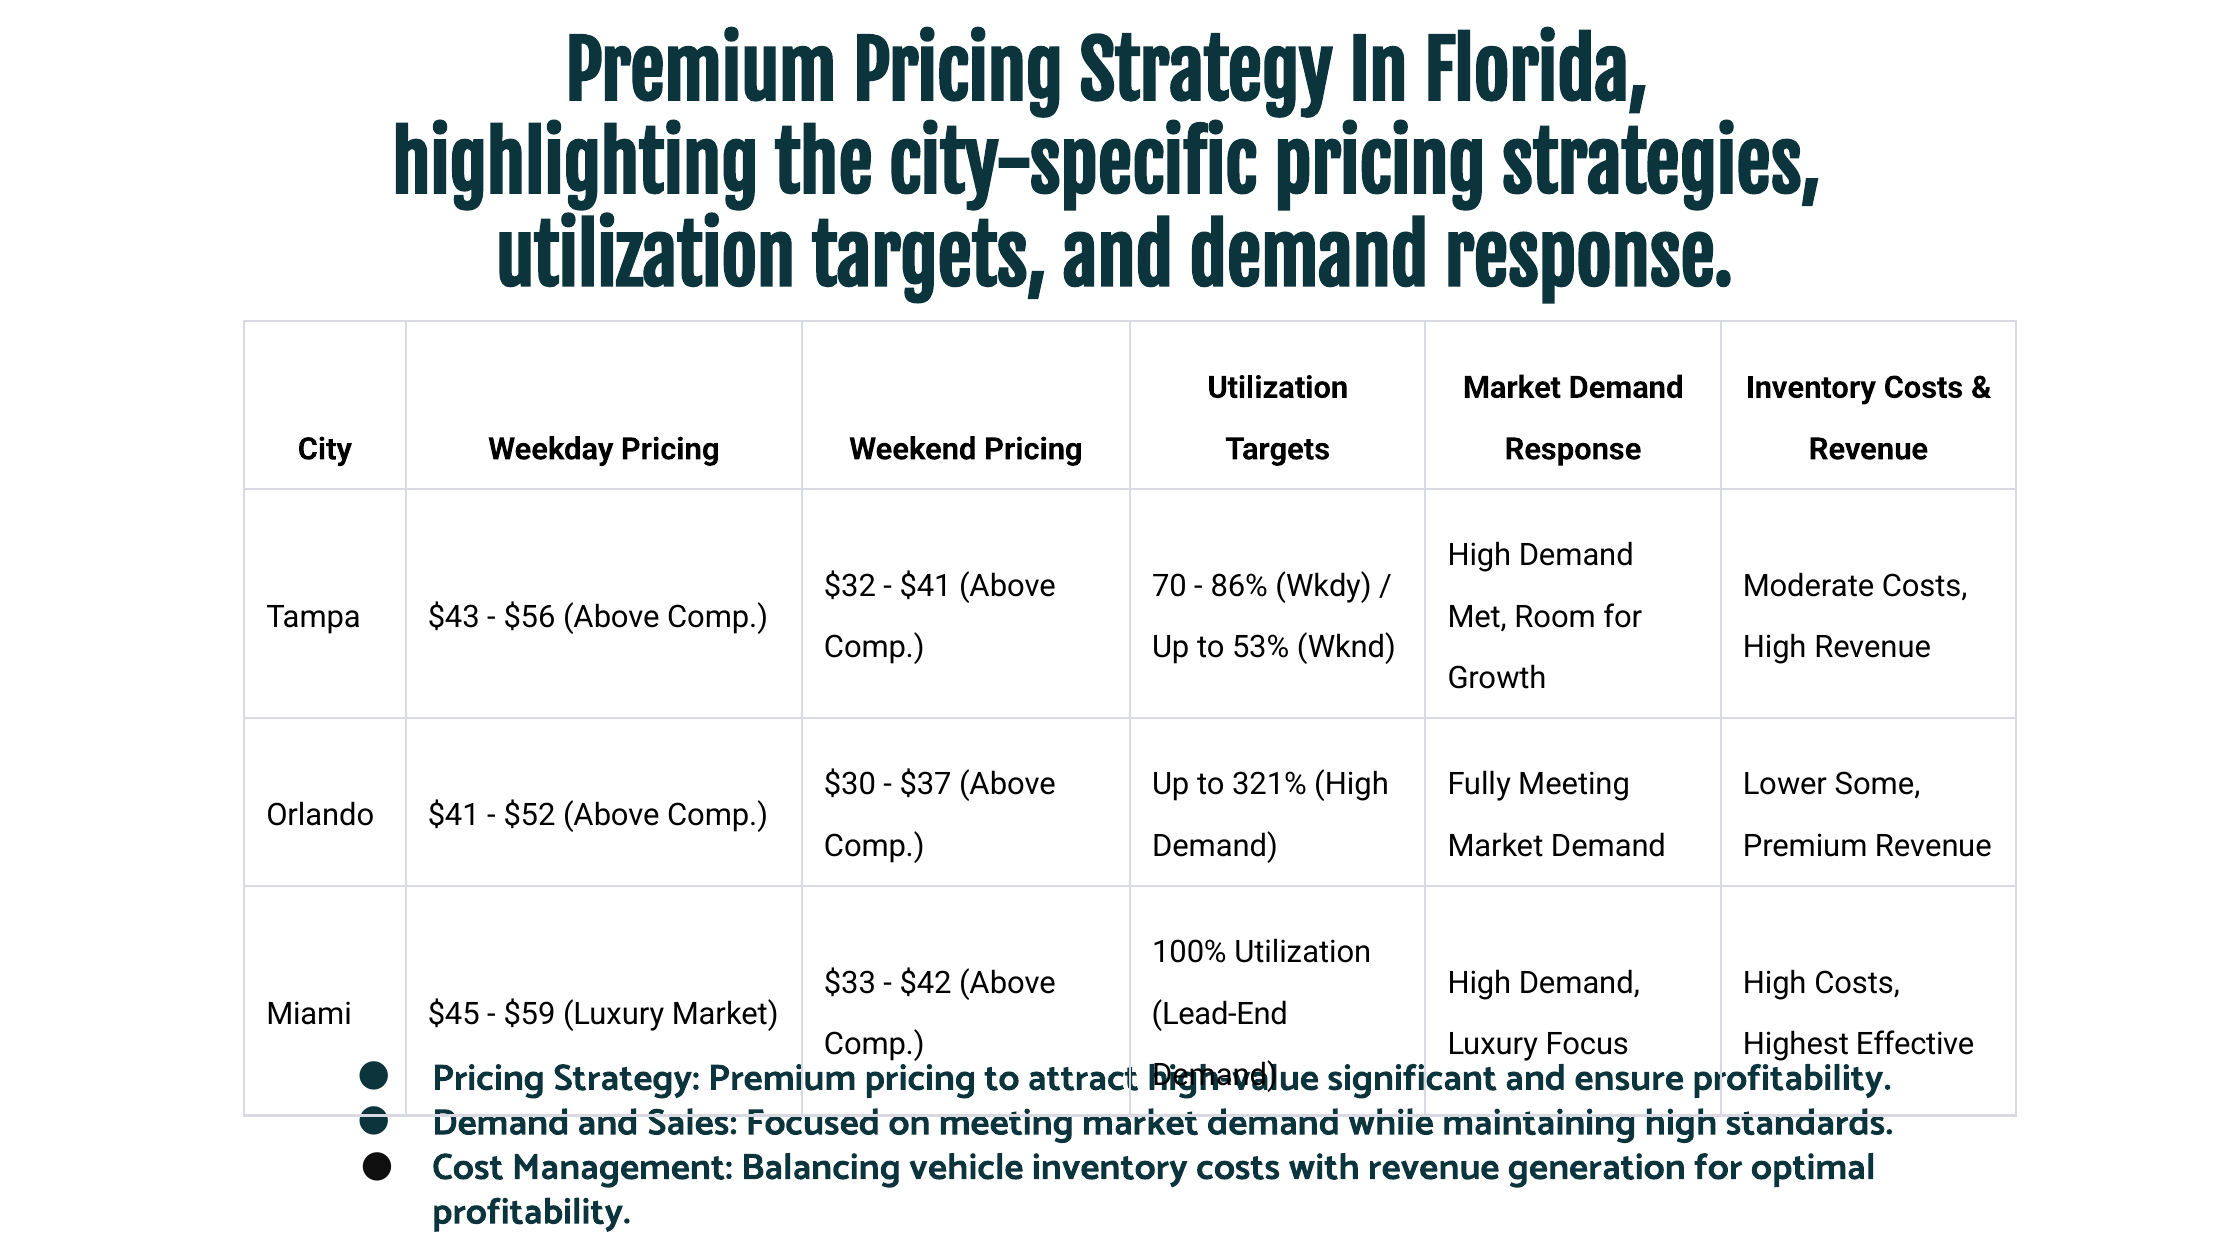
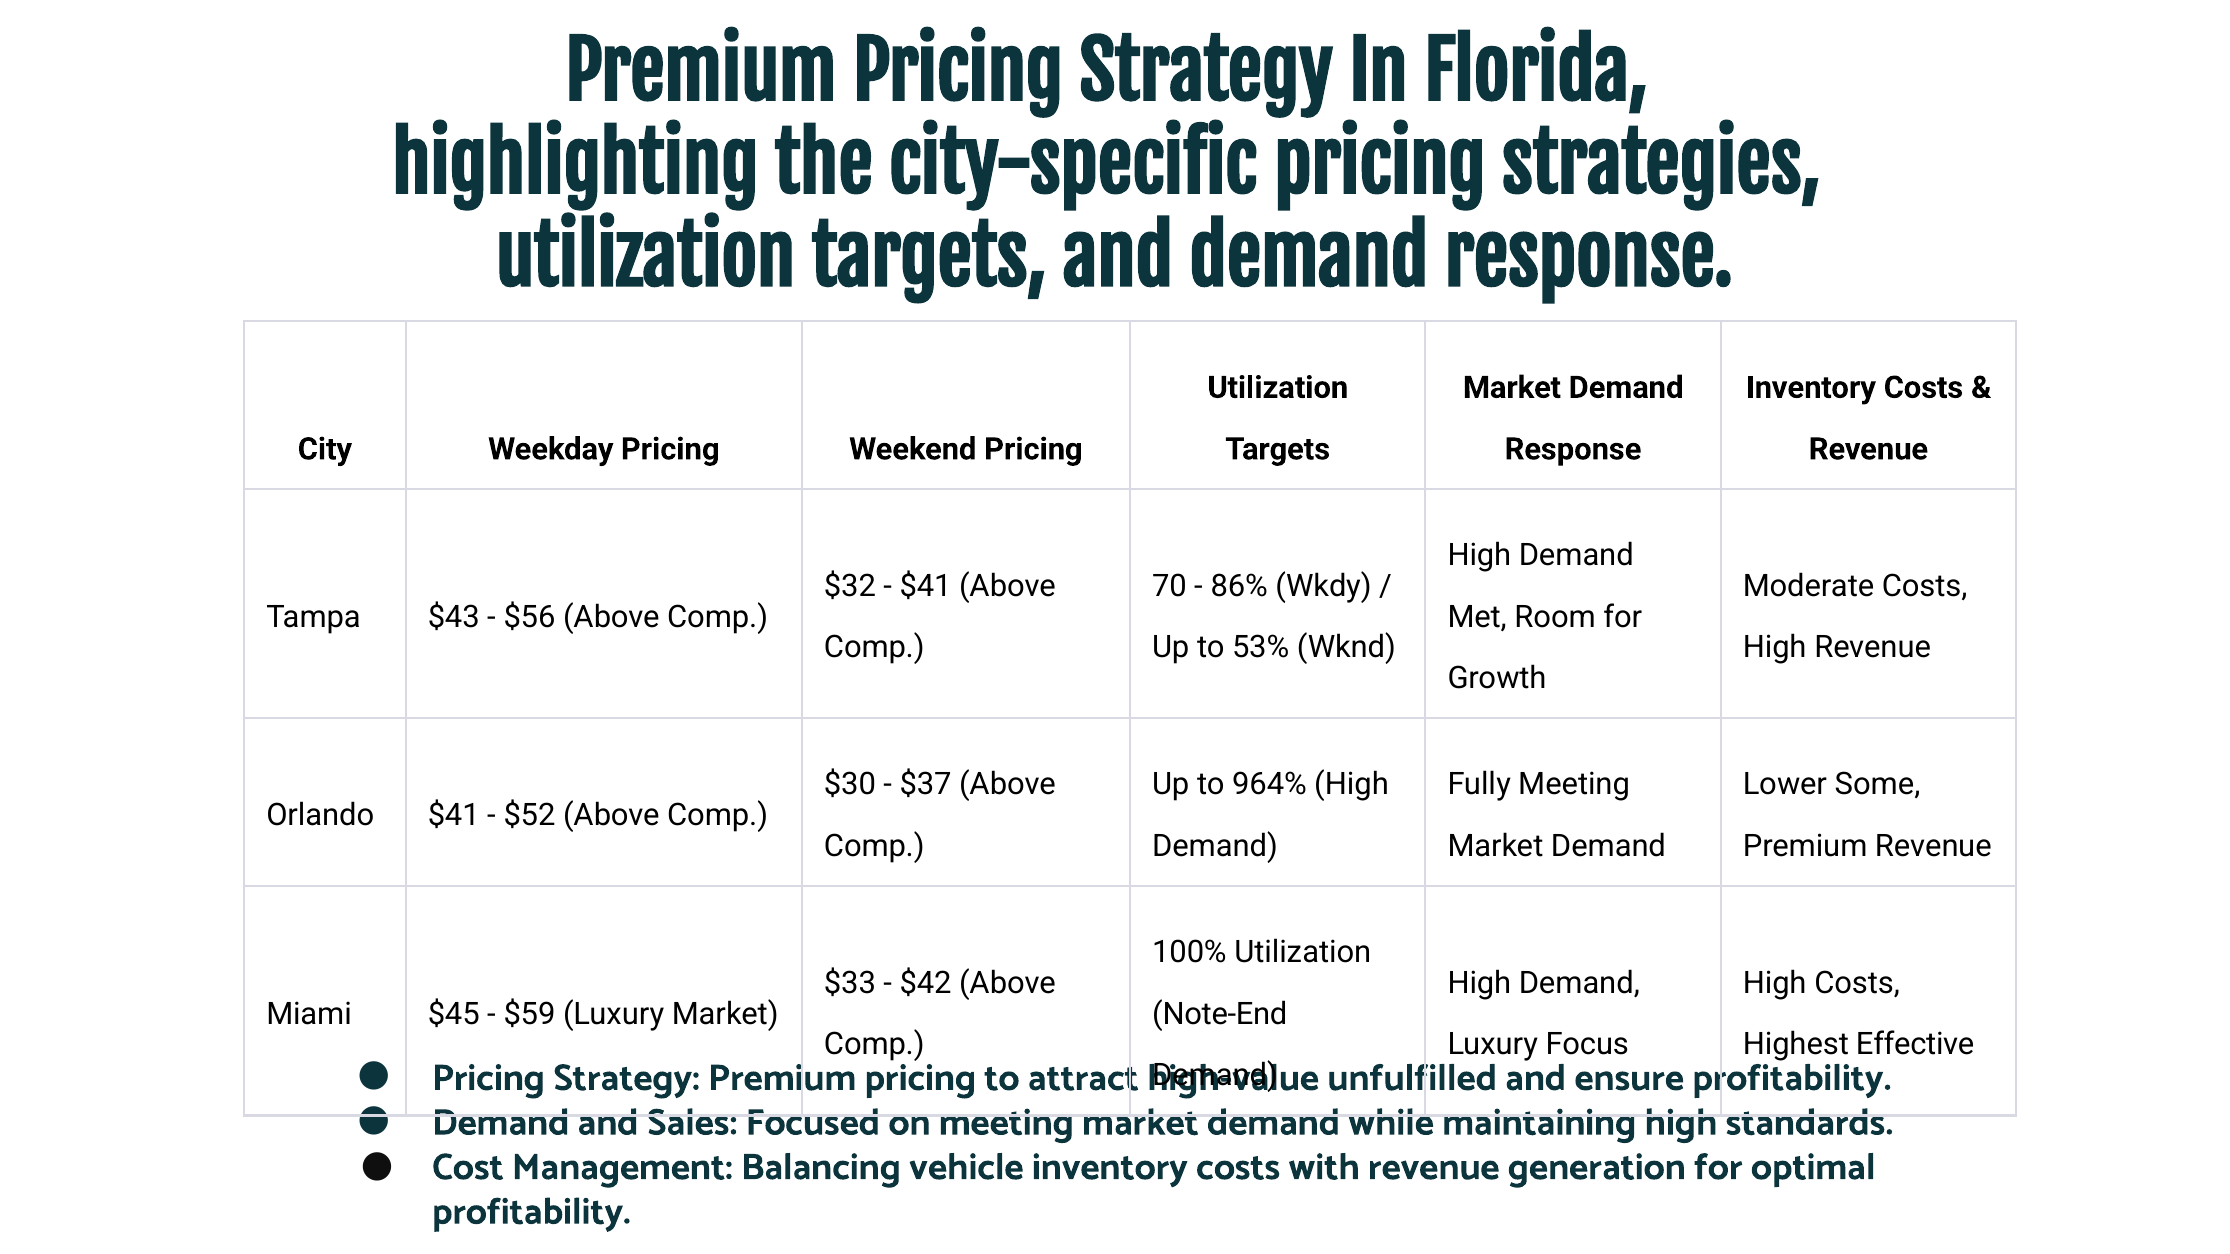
321%: 321% -> 964%
Lead-End: Lead-End -> Note-End
significant: significant -> unfulfilled
